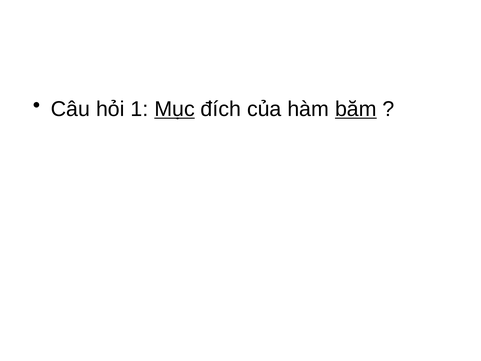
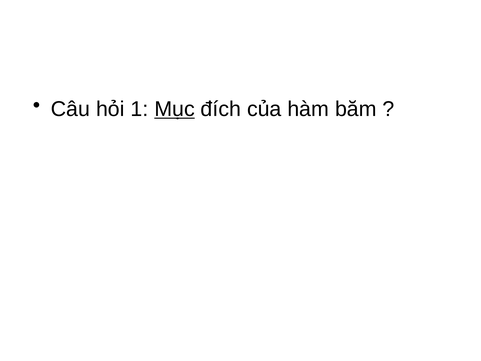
băm underline: present -> none
